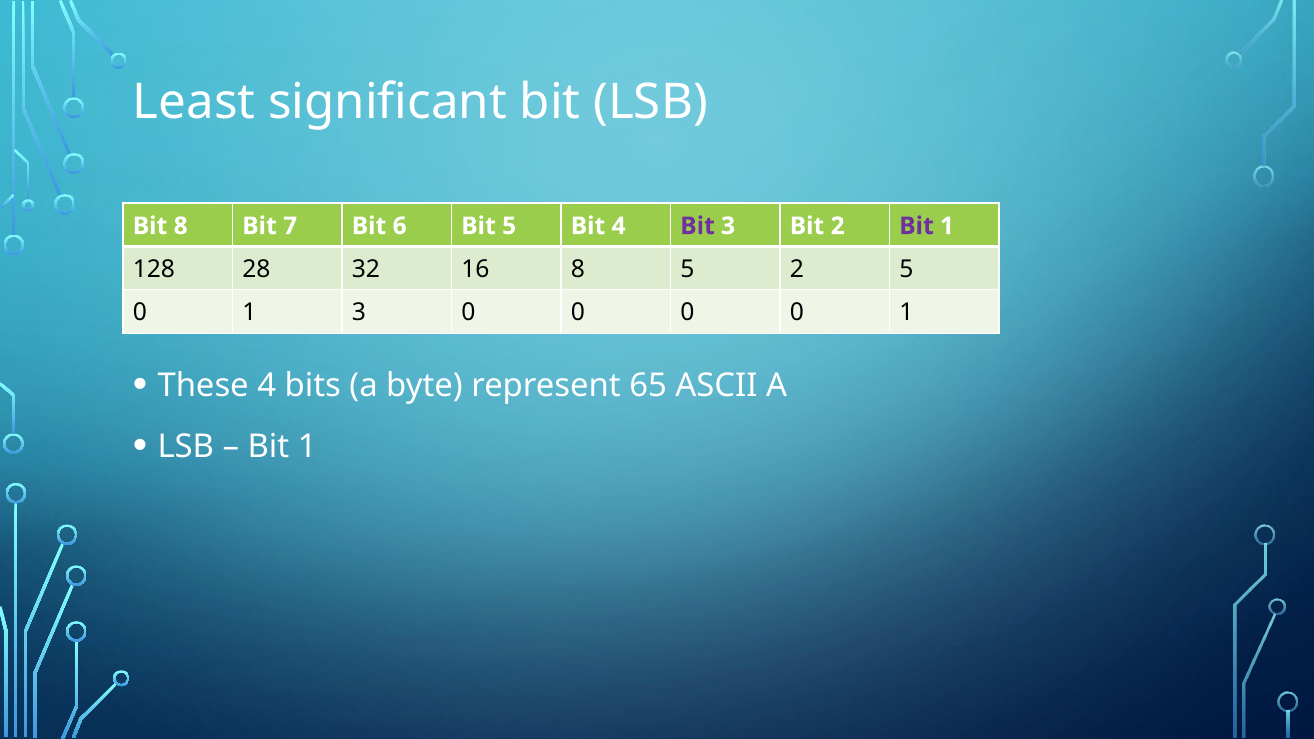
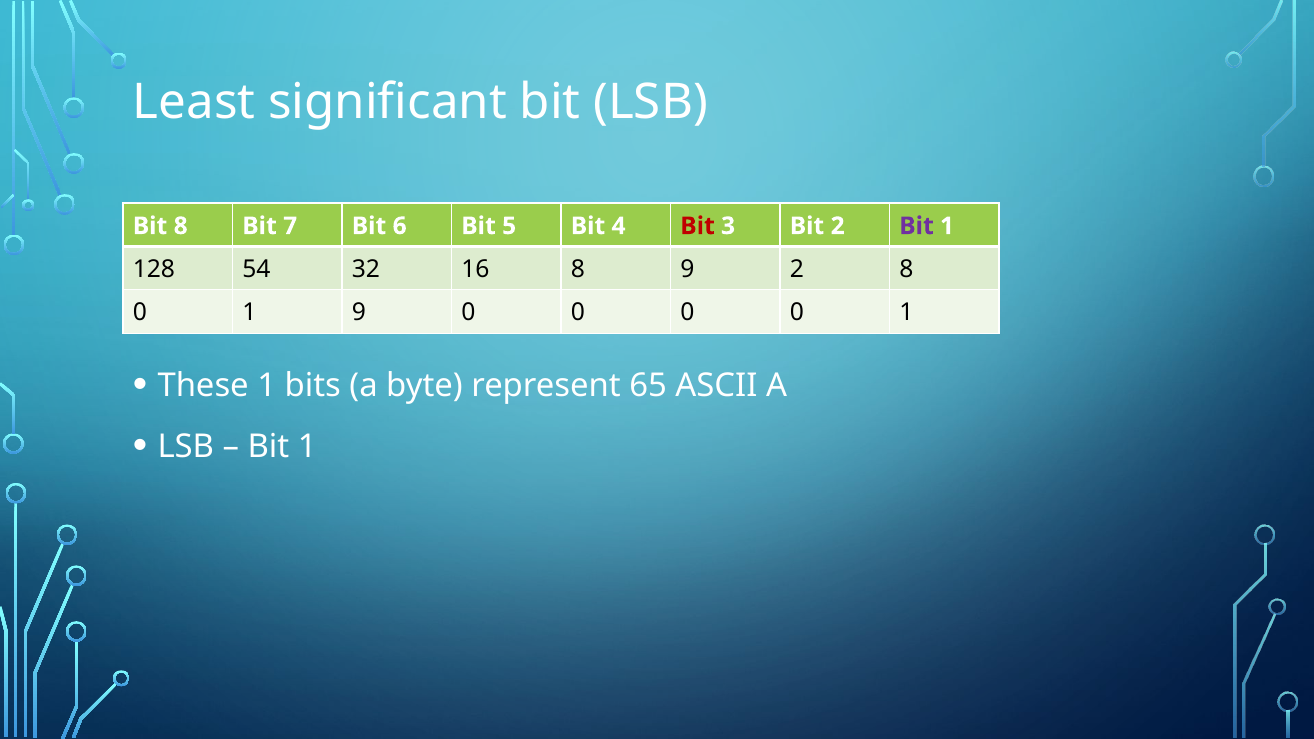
Bit at (698, 226) colour: purple -> red
28: 28 -> 54
8 5: 5 -> 9
2 5: 5 -> 8
1 3: 3 -> 9
These 4: 4 -> 1
